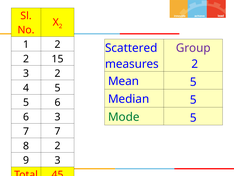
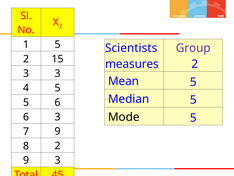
1 2: 2 -> 5
Scattered: Scattered -> Scientists
3 2: 2 -> 3
Mode colour: green -> black
7 7: 7 -> 9
